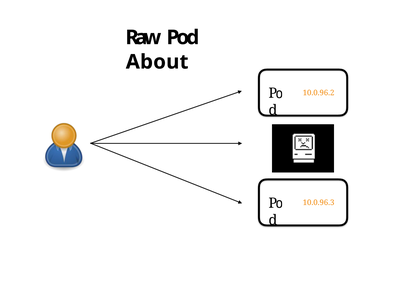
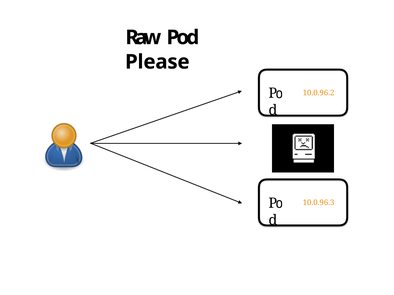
About: About -> Please
